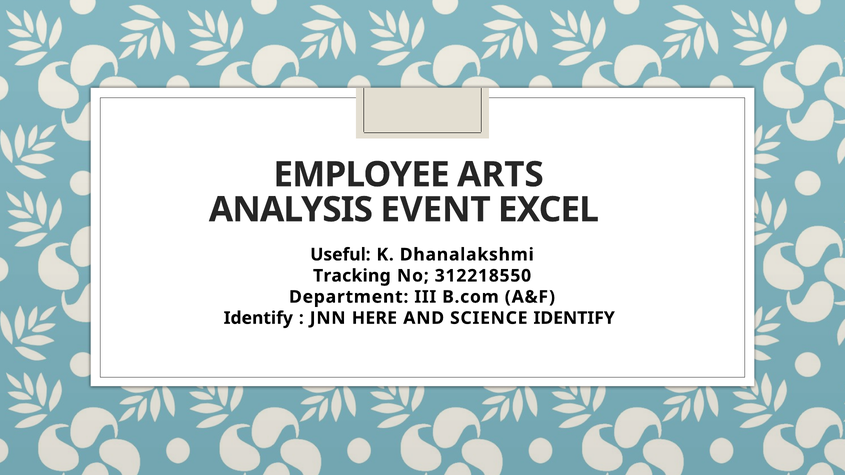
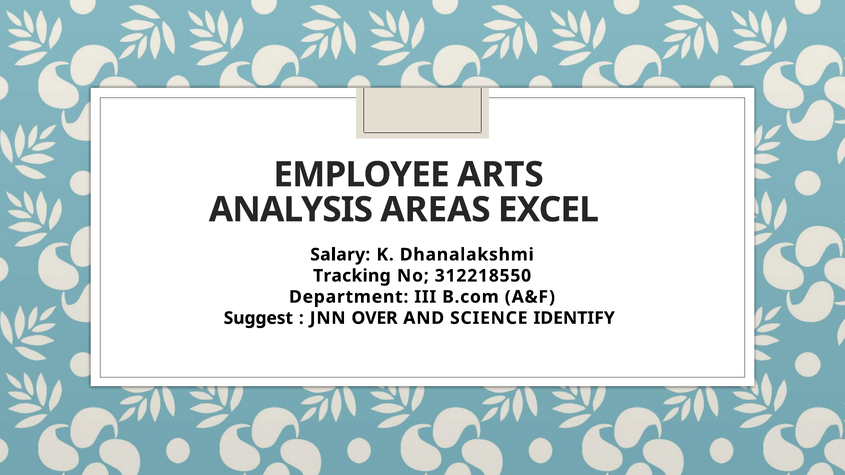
EVENT: EVENT -> AREAS
Useful: Useful -> Salary
Identify at (258, 318): Identify -> Suggest
HERE: HERE -> OVER
